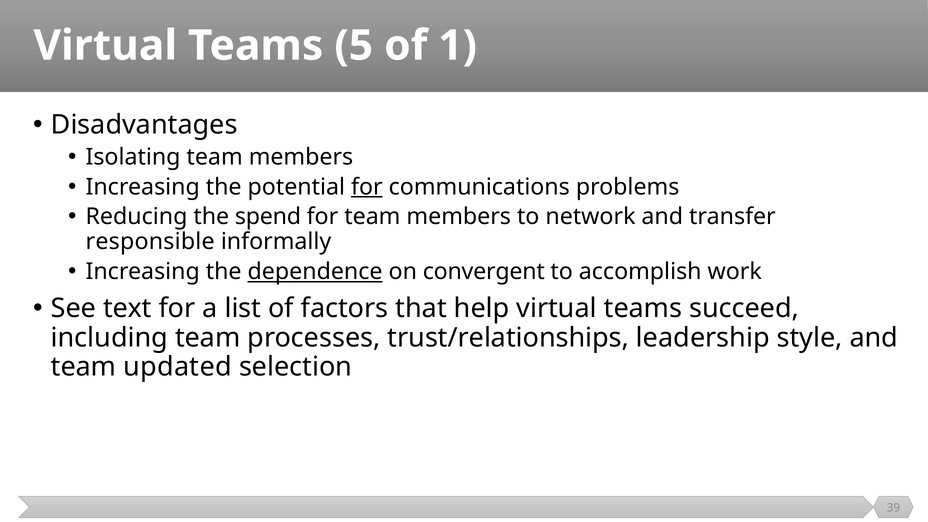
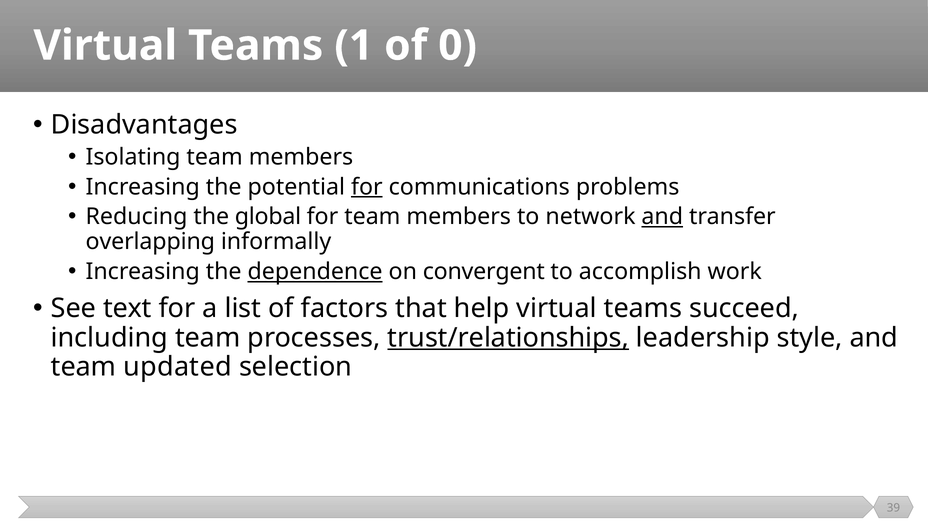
5: 5 -> 1
1: 1 -> 0
spend: spend -> global
and at (662, 217) underline: none -> present
responsible: responsible -> overlapping
trust/relationships underline: none -> present
